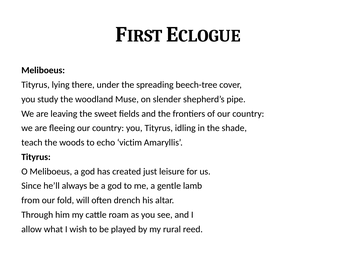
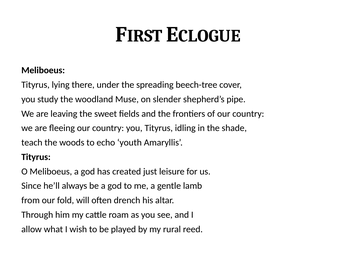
victim: victim -> youth
